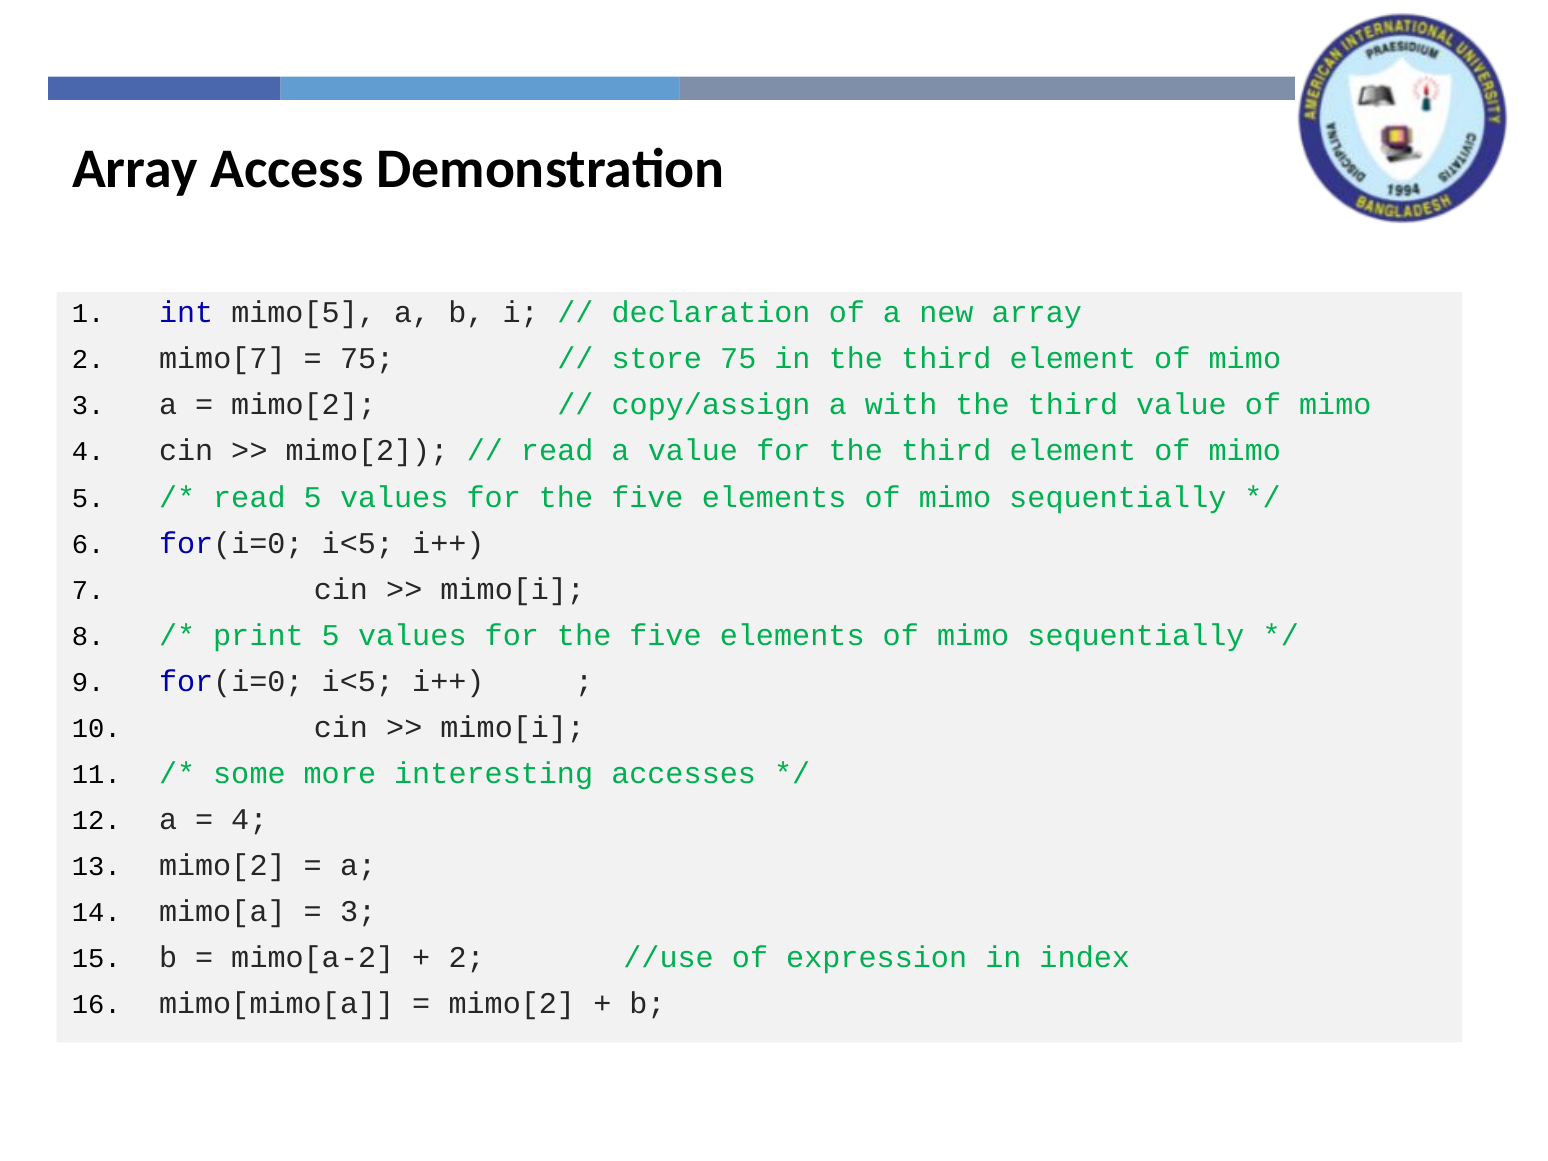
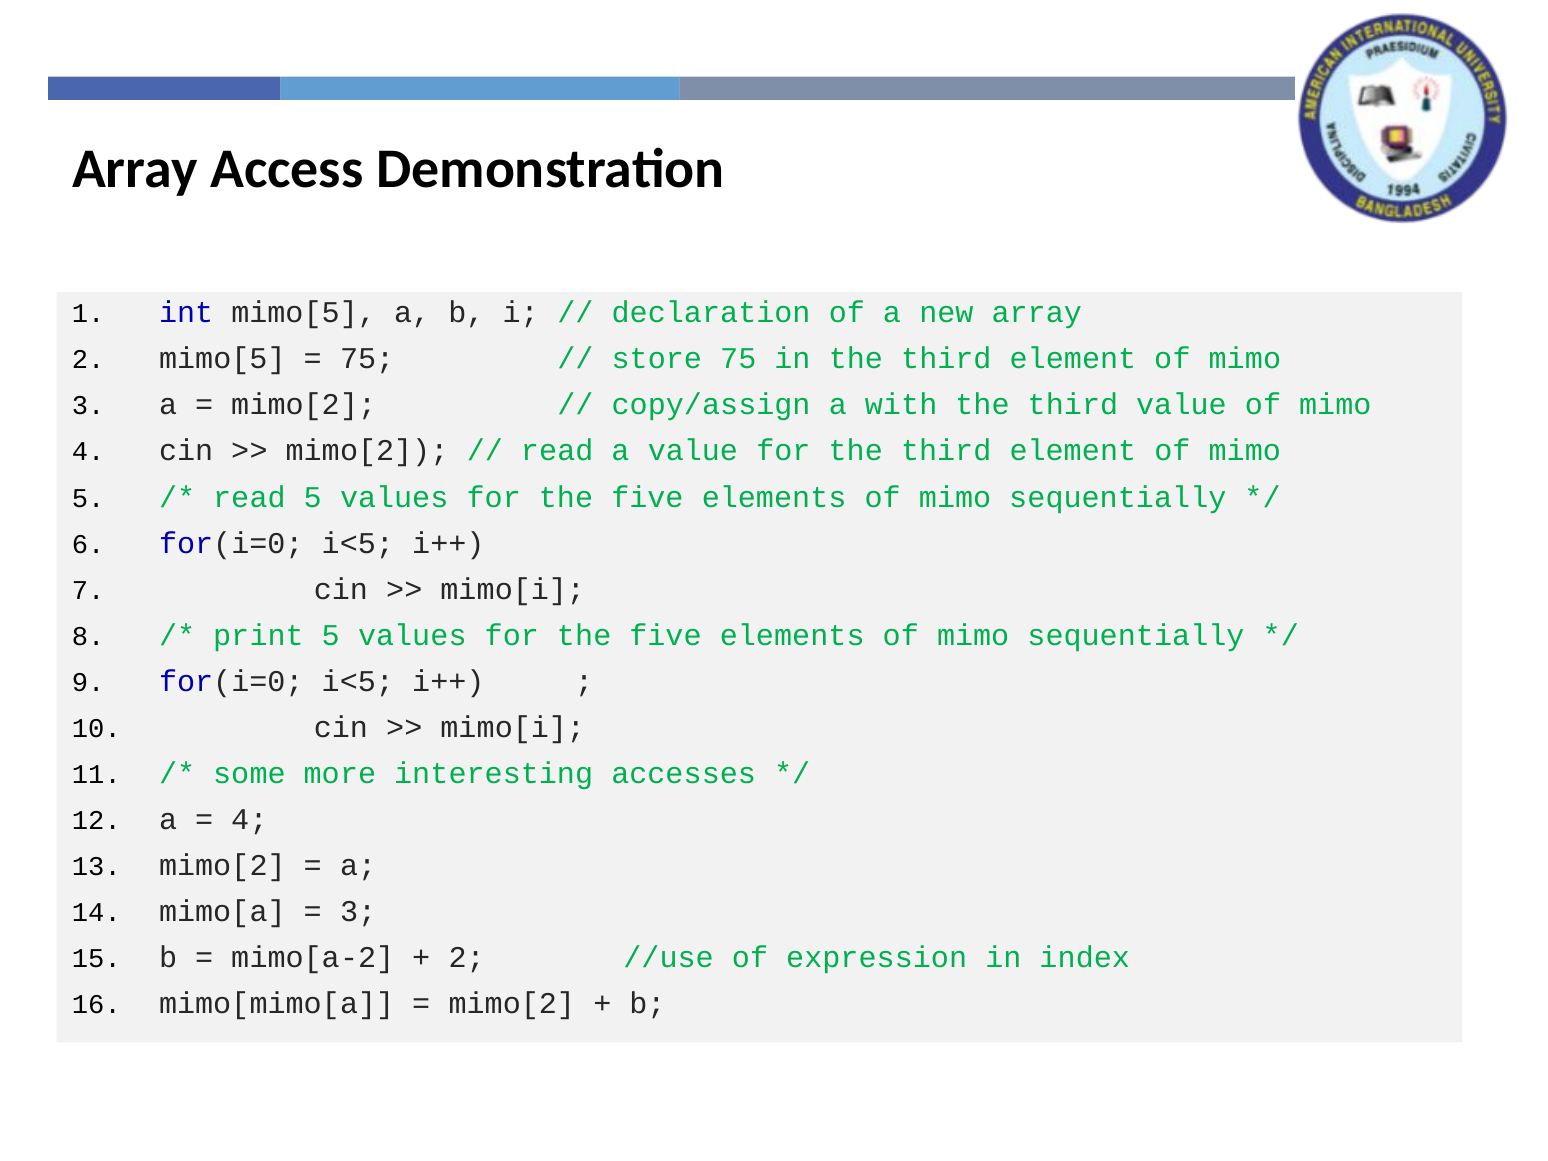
2 mimo[7: mimo[7 -> mimo[5
